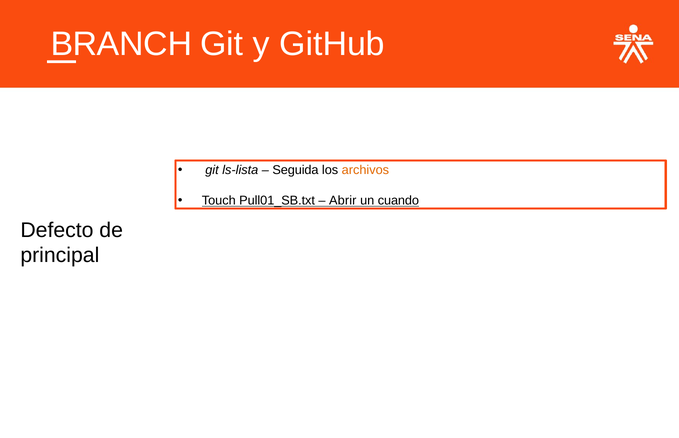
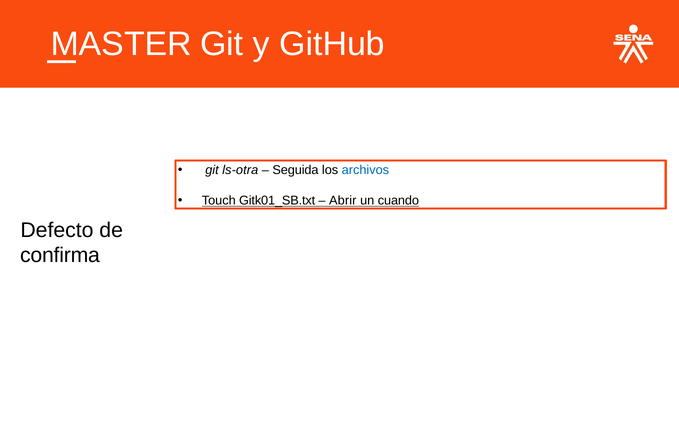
BRANCH: BRANCH -> MASTER
ls-lista: ls-lista -> ls-otra
archivos colour: orange -> blue
Pull01_SB.txt: Pull01_SB.txt -> Gitk01_SB.txt
principal: principal -> confirma
